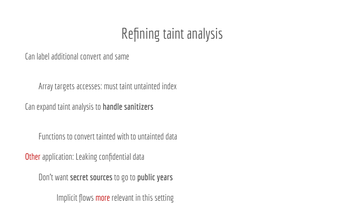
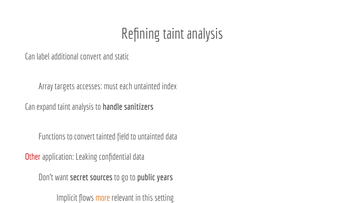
same: same -> static
must taint: taint -> each
with: with -> field
more colour: red -> orange
